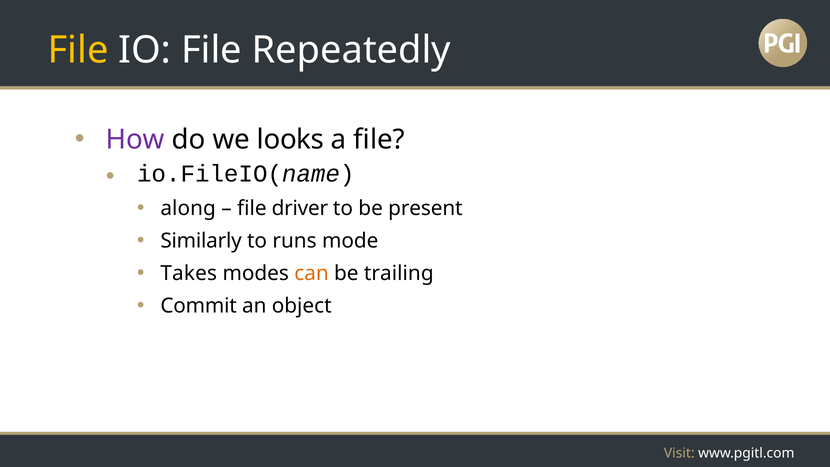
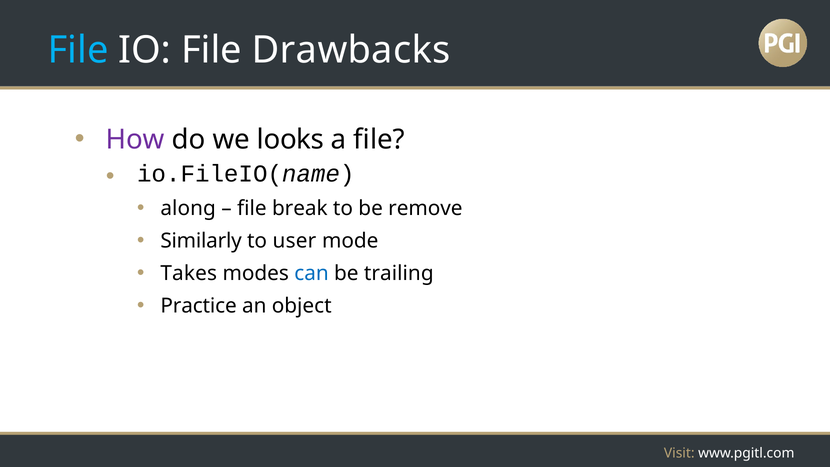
File at (78, 50) colour: yellow -> light blue
Repeatedly: Repeatedly -> Drawbacks
driver: driver -> break
present: present -> remove
runs: runs -> user
can colour: orange -> blue
Commit: Commit -> Practice
